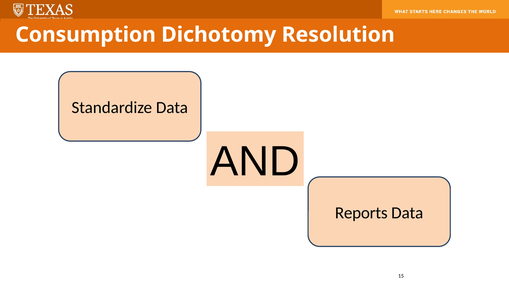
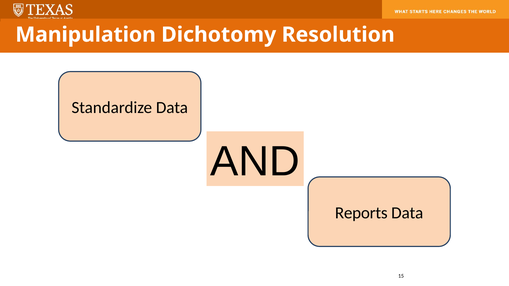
Consumption: Consumption -> Manipulation
